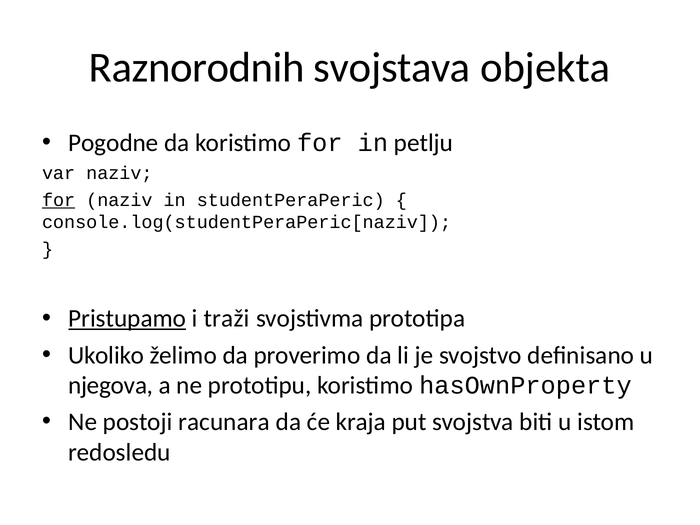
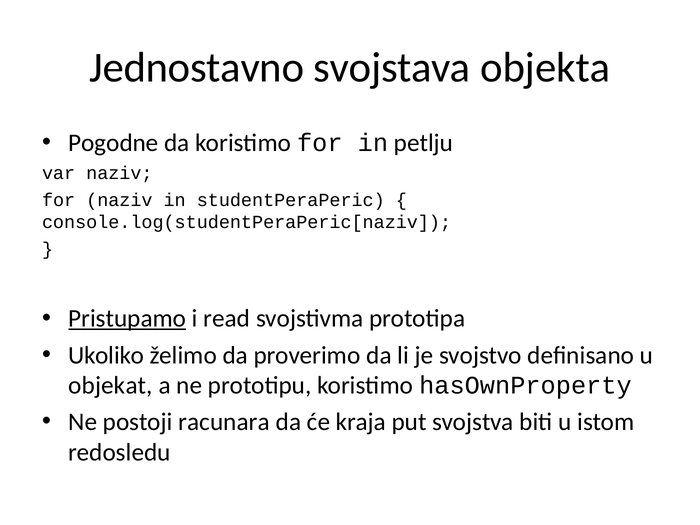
Raznorodnih: Raznorodnih -> Jednostavno
for at (59, 200) underline: present -> none
traži: traži -> read
njegova: njegova -> objekat
